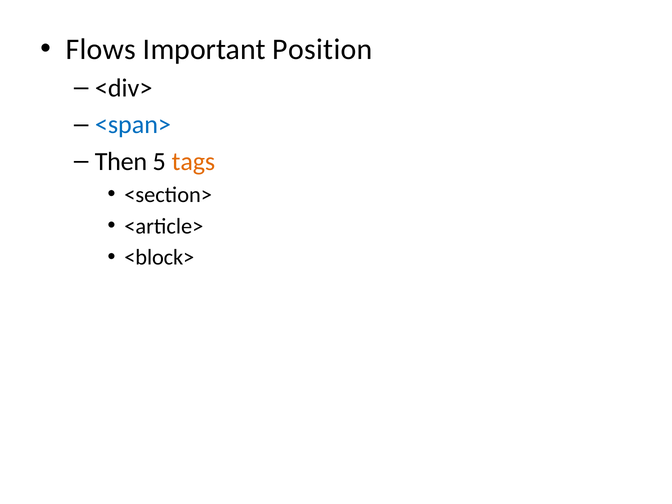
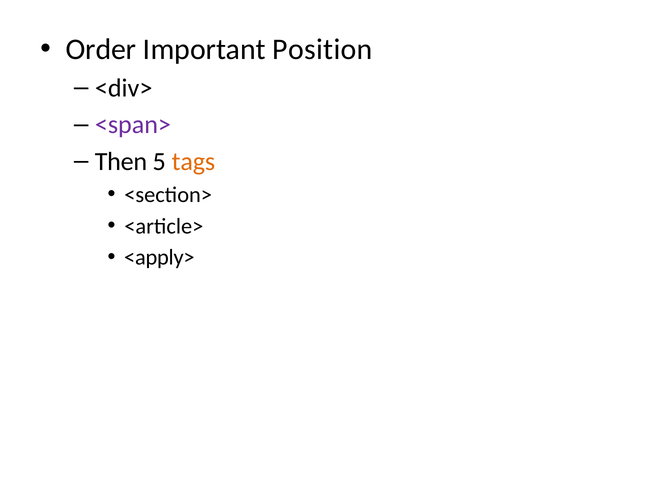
Flows: Flows -> Order
<span> colour: blue -> purple
<block>: <block> -> <apply>
